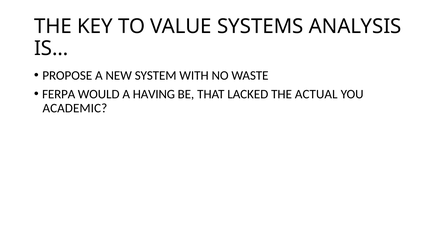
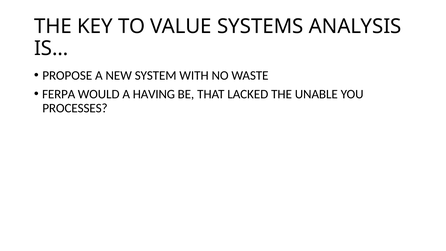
ACTUAL: ACTUAL -> UNABLE
ACADEMIC: ACADEMIC -> PROCESSES
